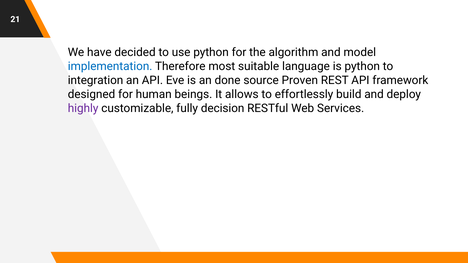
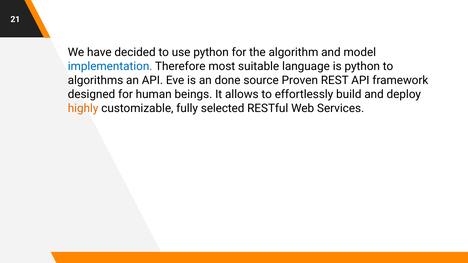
integration: integration -> algorithms
highly colour: purple -> orange
decision: decision -> selected
